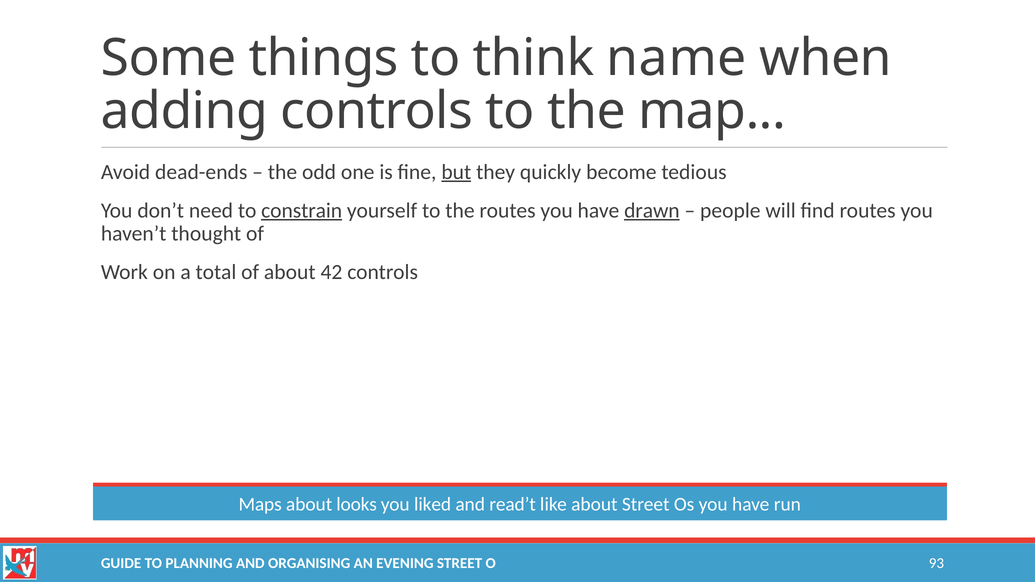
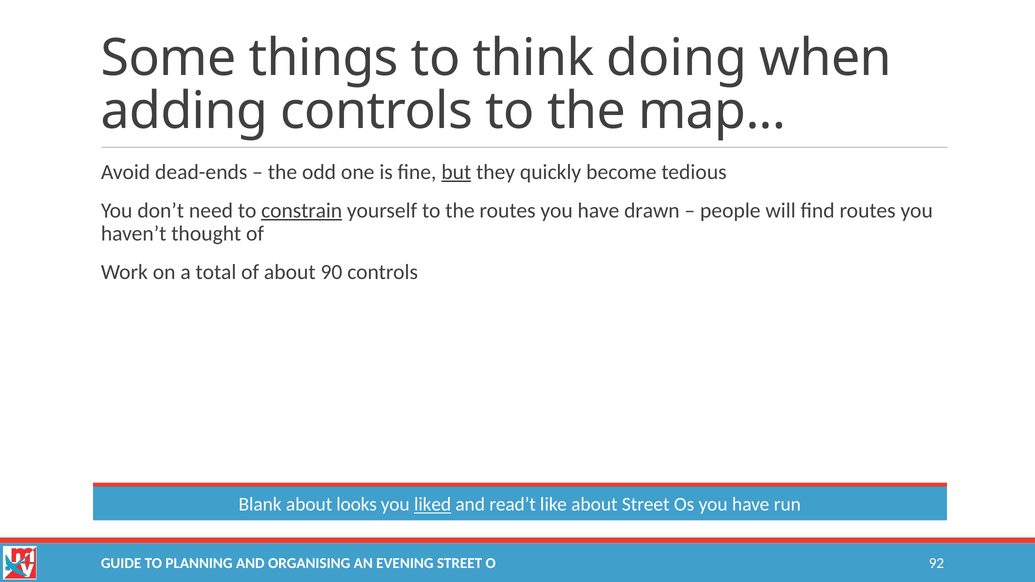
name: name -> doing
drawn underline: present -> none
42: 42 -> 90
Maps: Maps -> Blank
liked underline: none -> present
93: 93 -> 92
